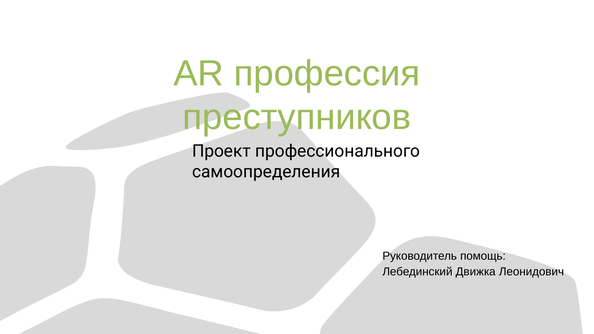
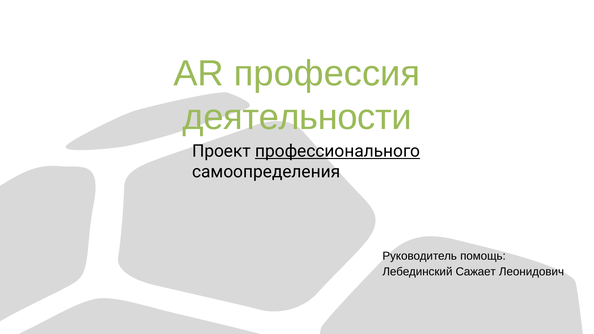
преступников: преступников -> деятельности
профессионального underline: none -> present
Движка: Движка -> Сажает
